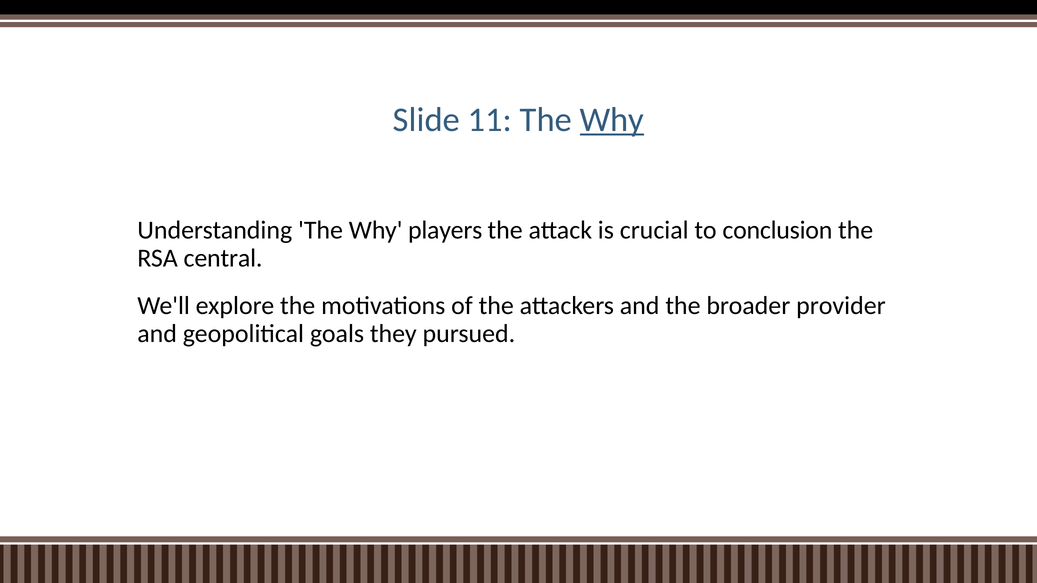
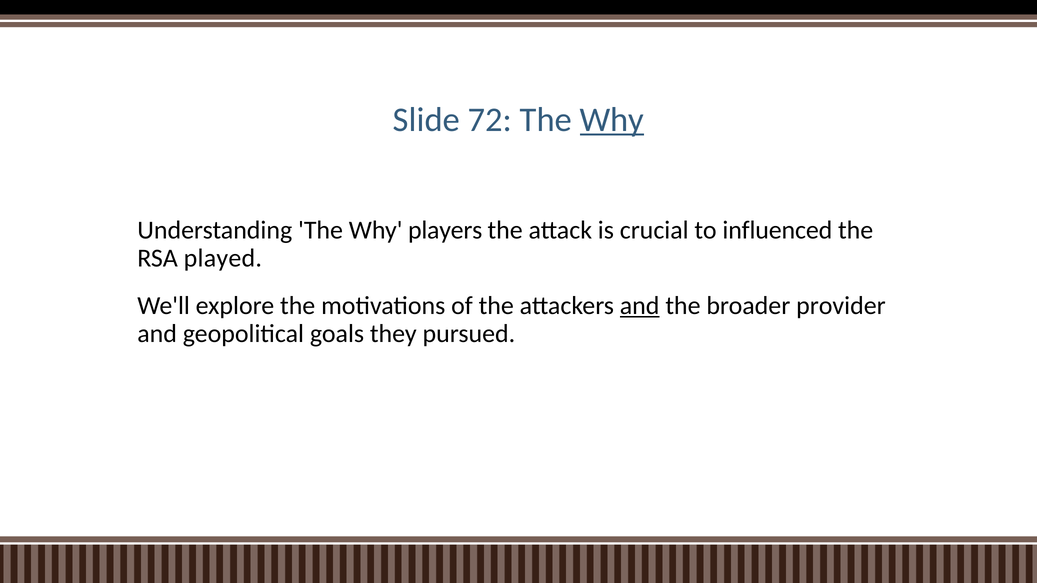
11: 11 -> 72
conclusion: conclusion -> influenced
central: central -> played
and at (640, 306) underline: none -> present
